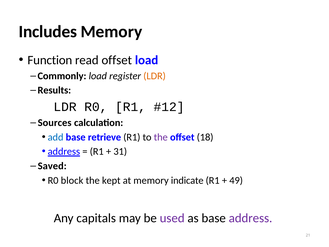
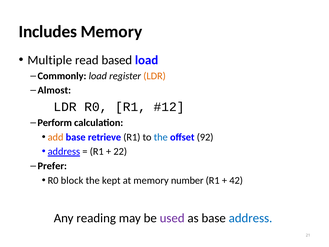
Function: Function -> Multiple
read offset: offset -> based
Results: Results -> Almost
Sources: Sources -> Perform
add colour: blue -> orange
the at (161, 137) colour: purple -> blue
18: 18 -> 92
31: 31 -> 22
Saved: Saved -> Prefer
indicate: indicate -> number
49: 49 -> 42
capitals: capitals -> reading
address at (251, 218) colour: purple -> blue
